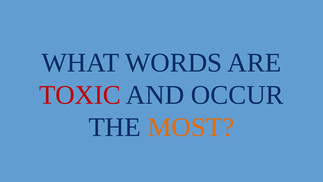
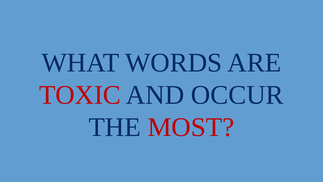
MOST colour: orange -> red
